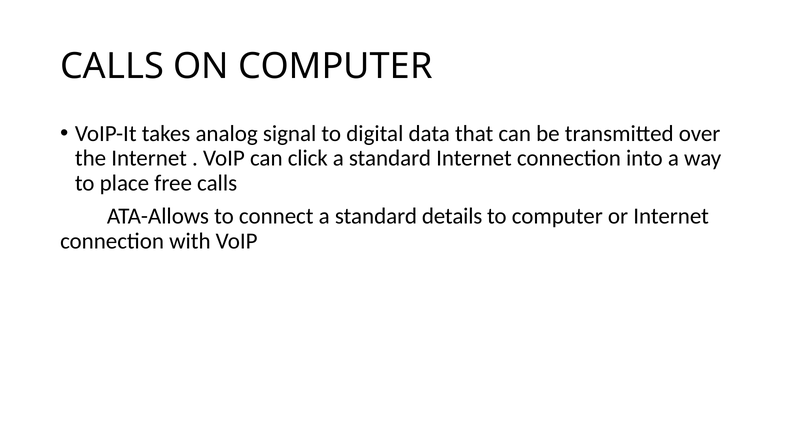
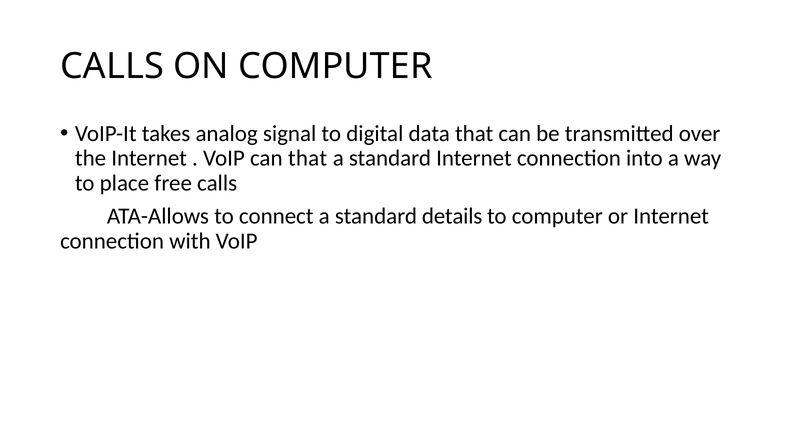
can click: click -> that
